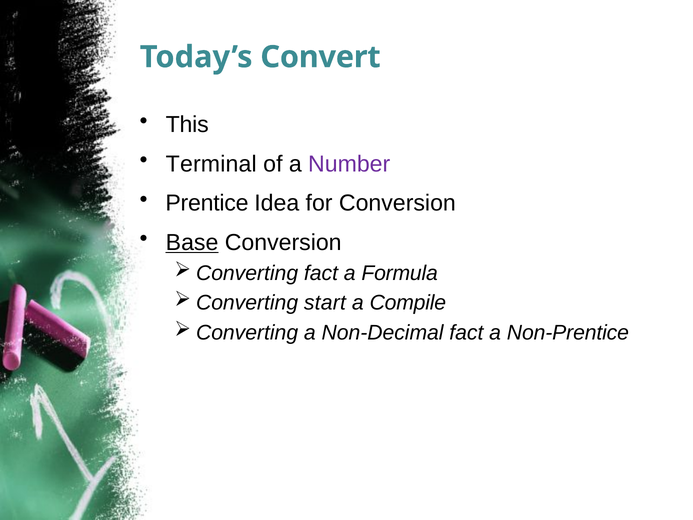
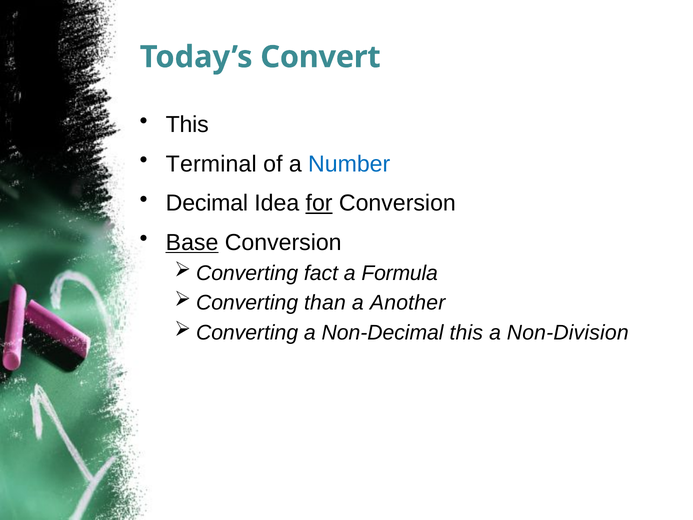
Number colour: purple -> blue
Prentice: Prentice -> Decimal
for underline: none -> present
start: start -> than
Compile: Compile -> Another
Non-Decimal fact: fact -> this
Non-Prentice: Non-Prentice -> Non-Division
